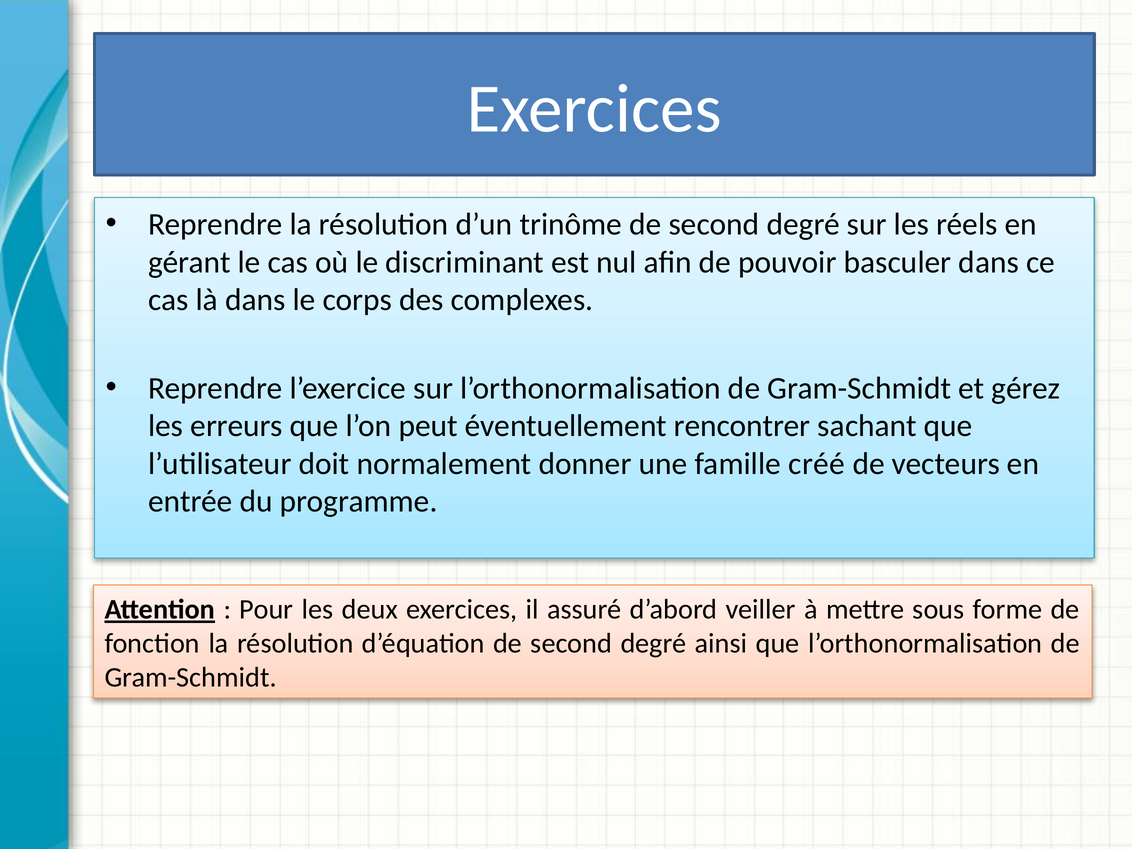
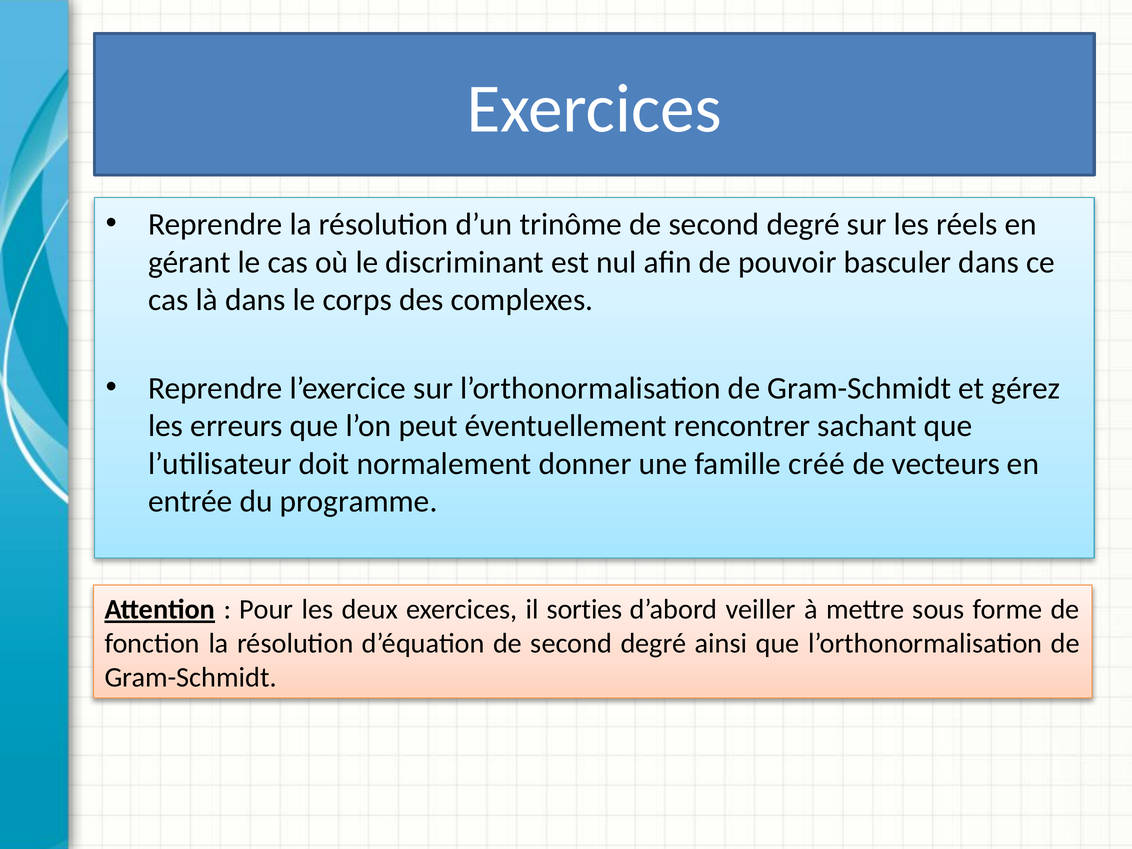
assuré: assuré -> sorties
